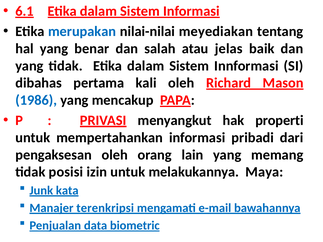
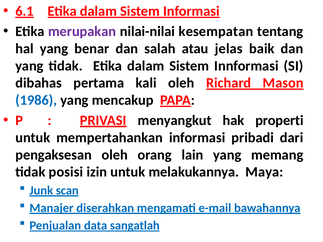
merupakan colour: blue -> purple
meyediakan: meyediakan -> kesempatan
kata: kata -> scan
terenkripsi: terenkripsi -> diserahkan
biometric: biometric -> sangatlah
